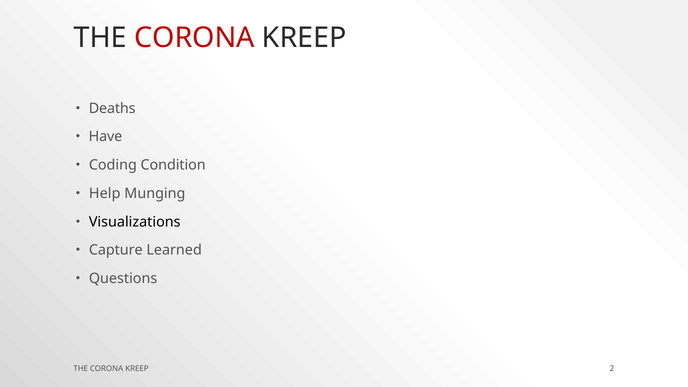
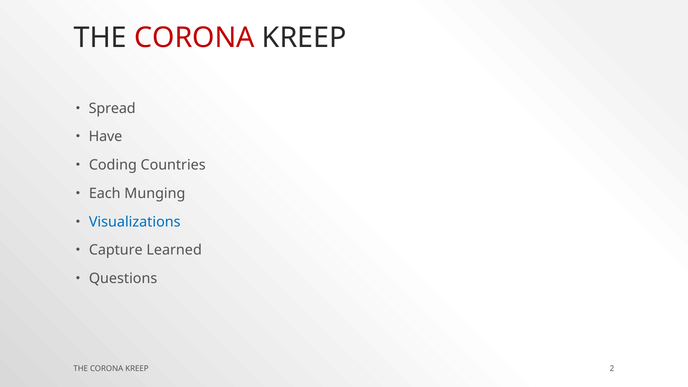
Deaths: Deaths -> Spread
Condition: Condition -> Countries
Help: Help -> Each
Visualizations colour: black -> blue
